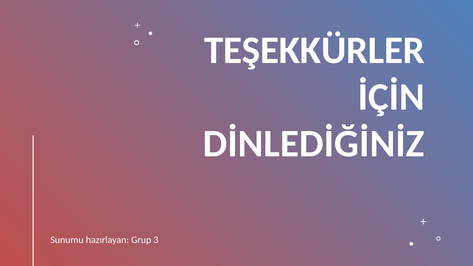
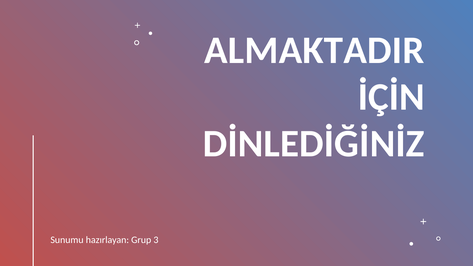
TEŞEKKÜRLER: TEŞEKKÜRLER -> ALMAKTADIR
